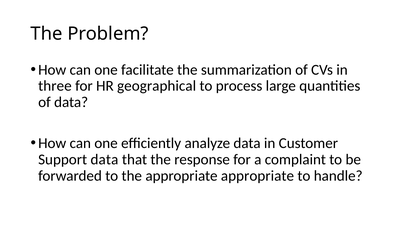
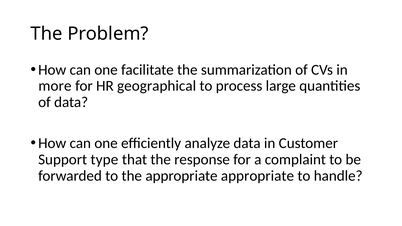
three: three -> more
Support data: data -> type
